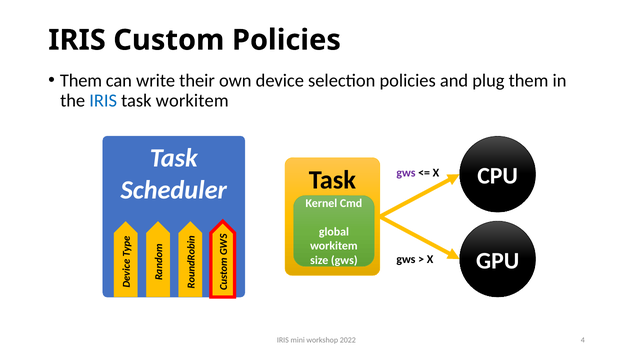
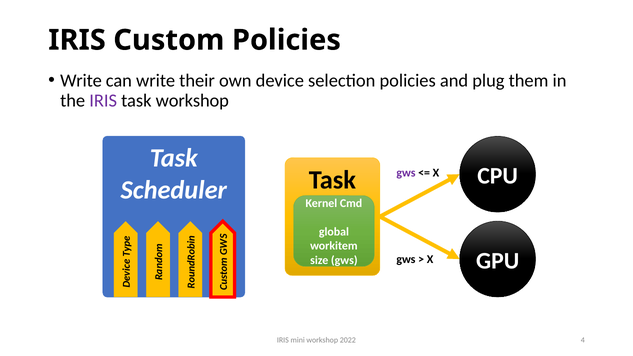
Them at (81, 81): Them -> Write
IRIS at (103, 100) colour: blue -> purple
task workitem: workitem -> workshop
